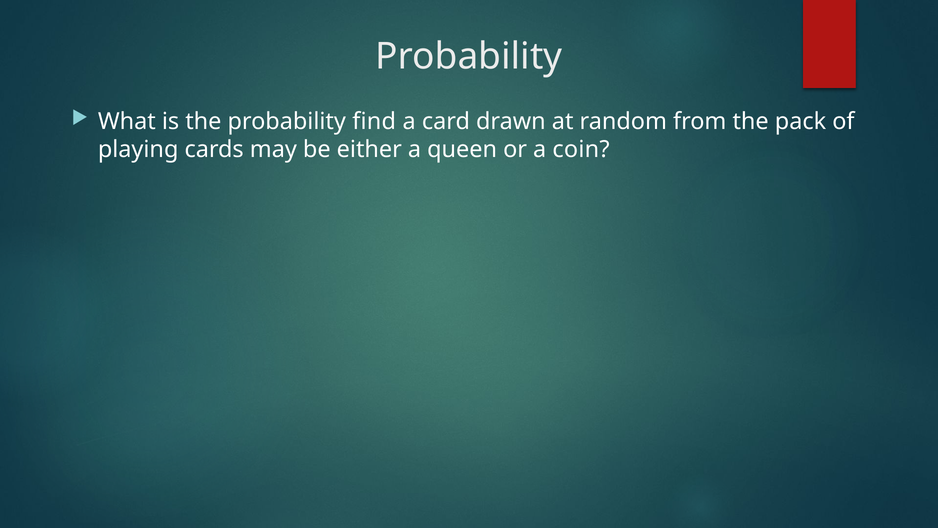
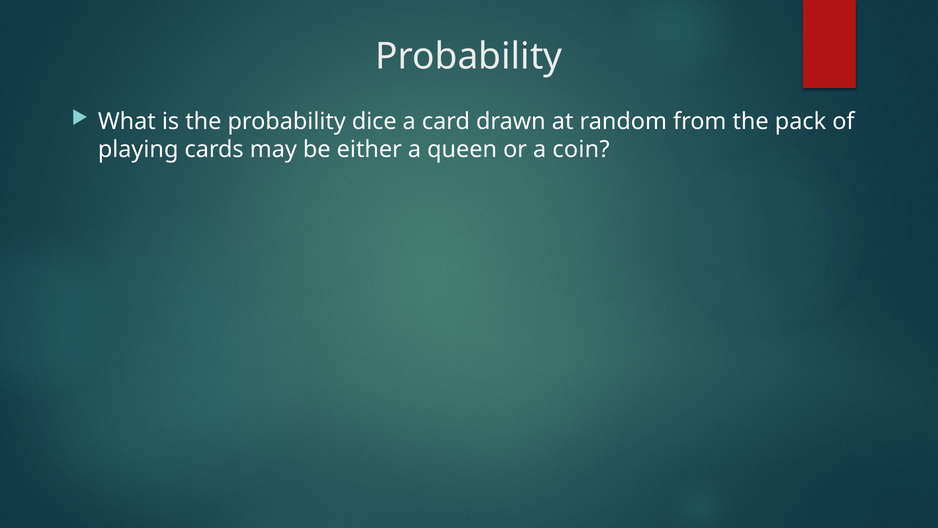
find: find -> dice
